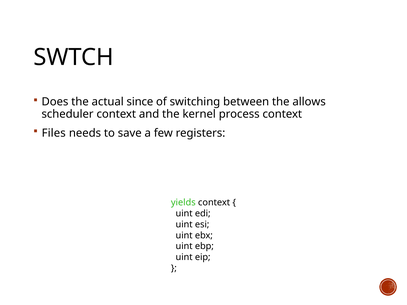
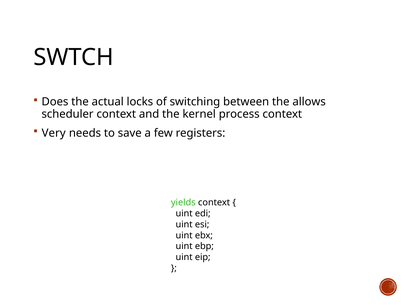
since: since -> locks
Files: Files -> Very
